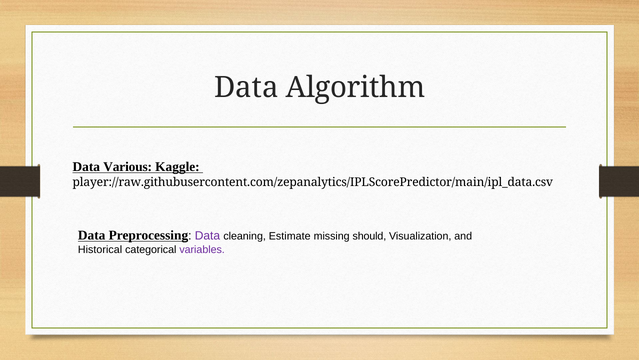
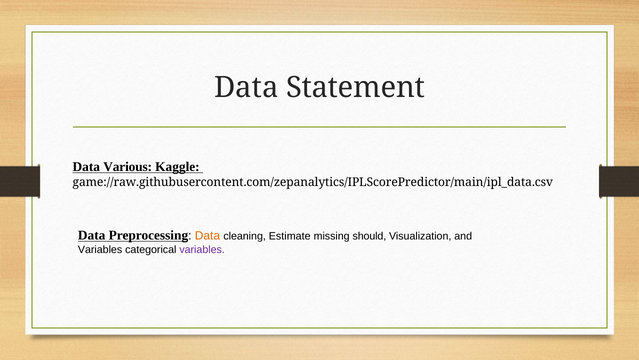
Algorithm: Algorithm -> Statement
player://raw.githubusercontent.com/zepanalytics/IPLScorePredictor/main/ipl_data.csv: player://raw.githubusercontent.com/zepanalytics/IPLScorePredictor/main/ipl_data.csv -> game://raw.githubusercontent.com/zepanalytics/IPLScorePredictor/main/ipl_data.csv
Data at (207, 236) colour: purple -> orange
Historical at (100, 249): Historical -> Variables
